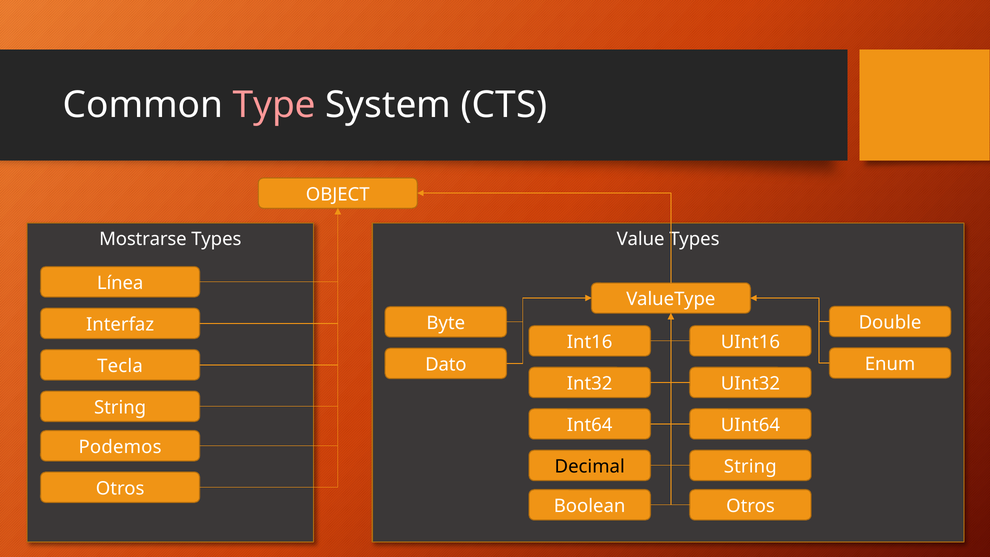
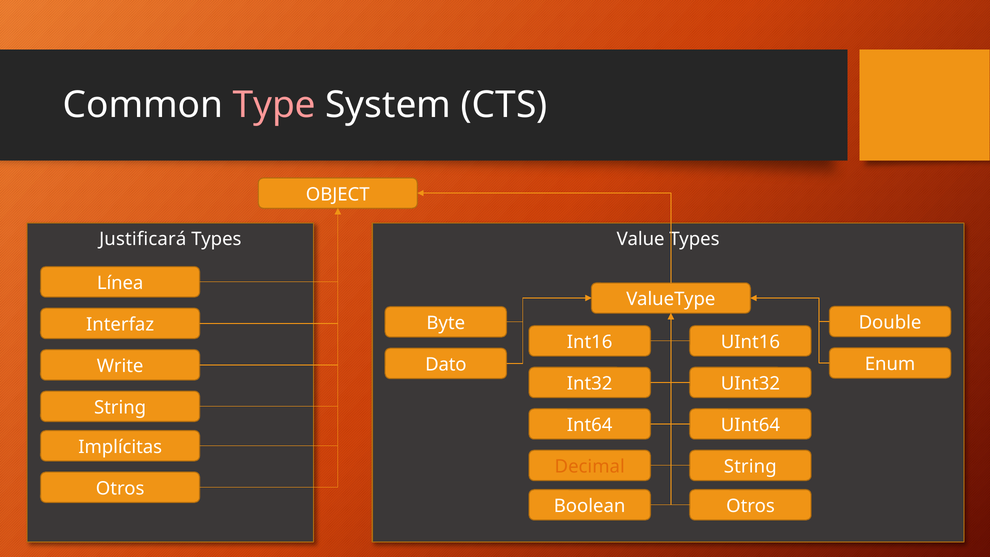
Mostrarse: Mostrarse -> Justificará
Tecla: Tecla -> Write
Podemos: Podemos -> Implícitas
Decimal colour: black -> orange
